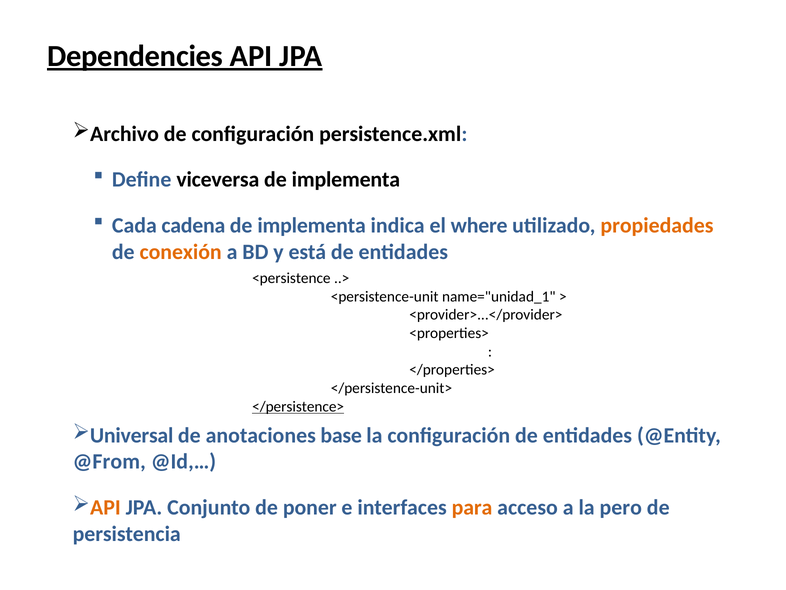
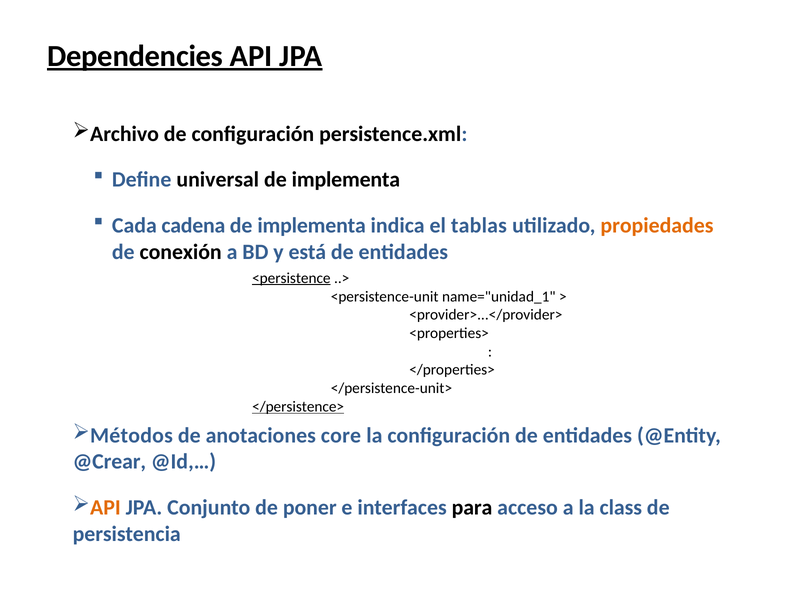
viceversa: viceversa -> universal
where: where -> tablas
conexión colour: orange -> black
<persistence underline: none -> present
Universal: Universal -> Métodos
base: base -> core
@From: @From -> @Crear
para colour: orange -> black
pero: pero -> class
